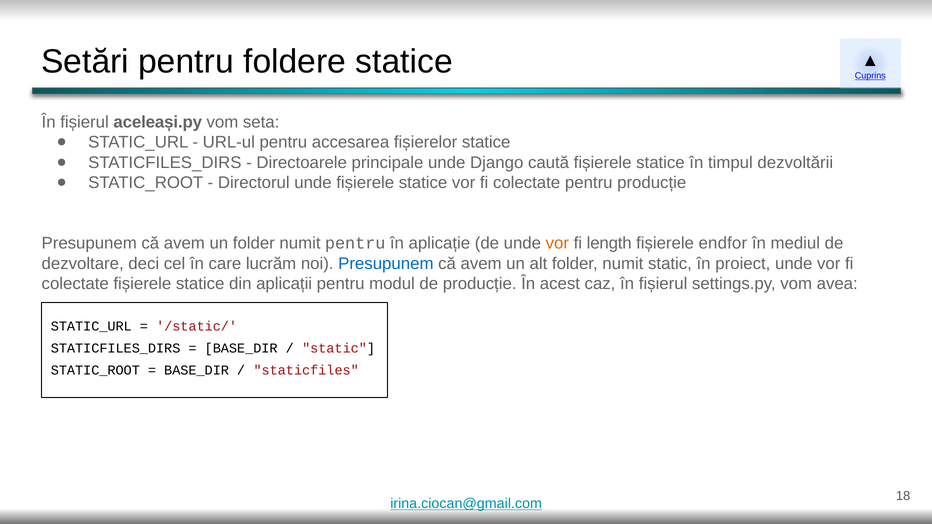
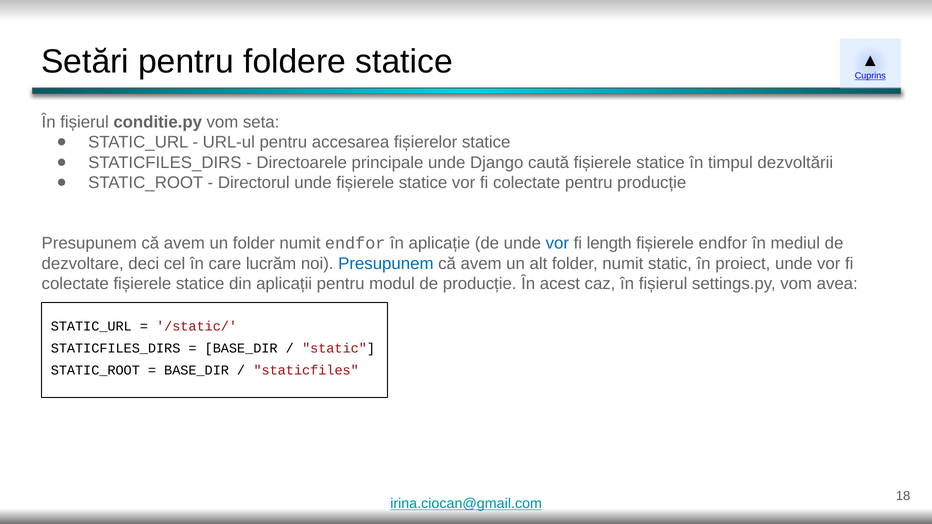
aceleași.py: aceleași.py -> conditie.py
numit pentru: pentru -> endfor
vor at (557, 244) colour: orange -> blue
